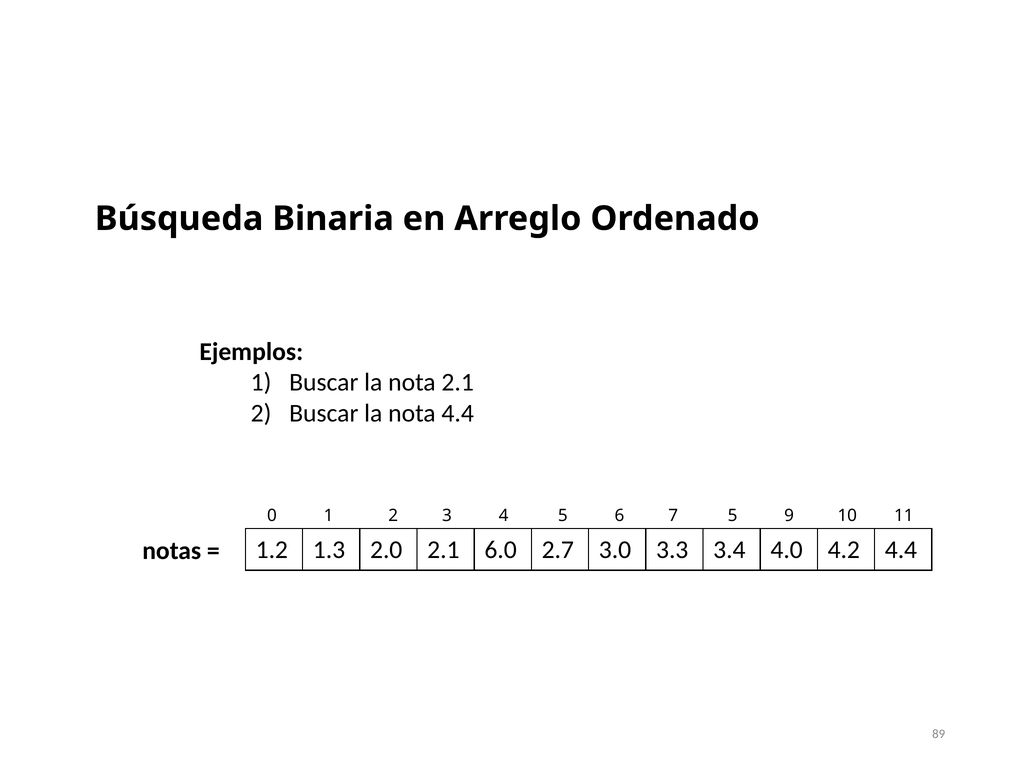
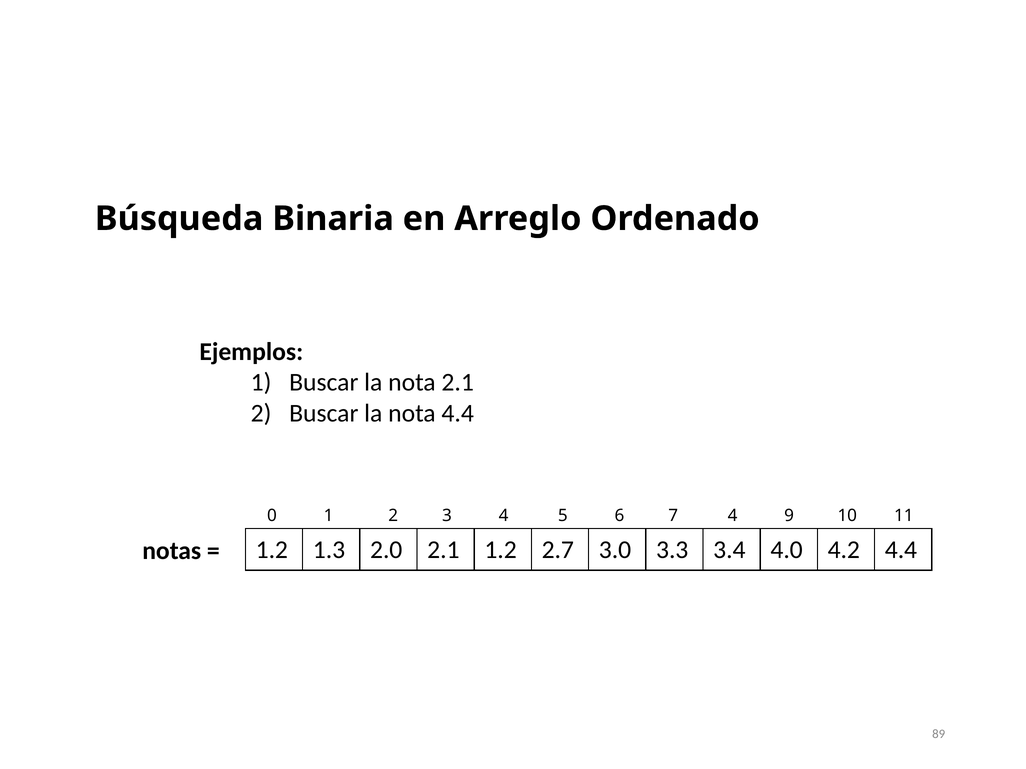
7 5: 5 -> 4
2.1 6.0: 6.0 -> 1.2
